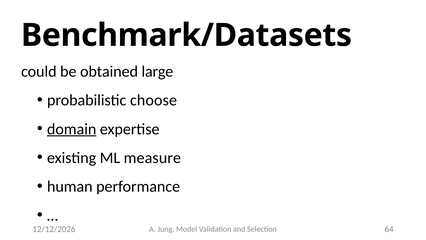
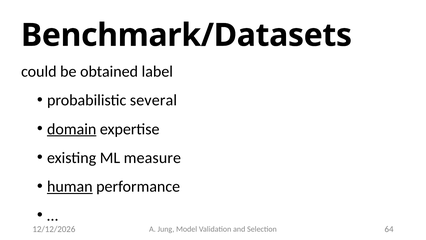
large: large -> label
choose: choose -> several
human underline: none -> present
